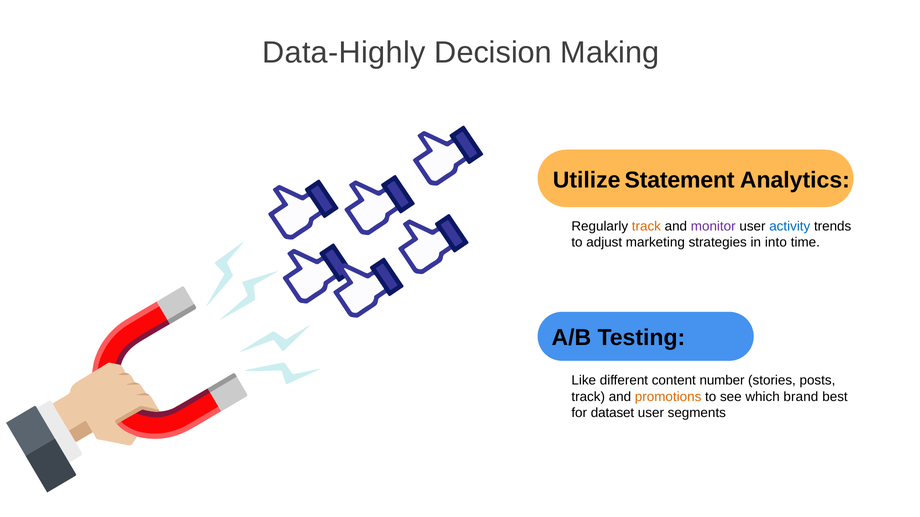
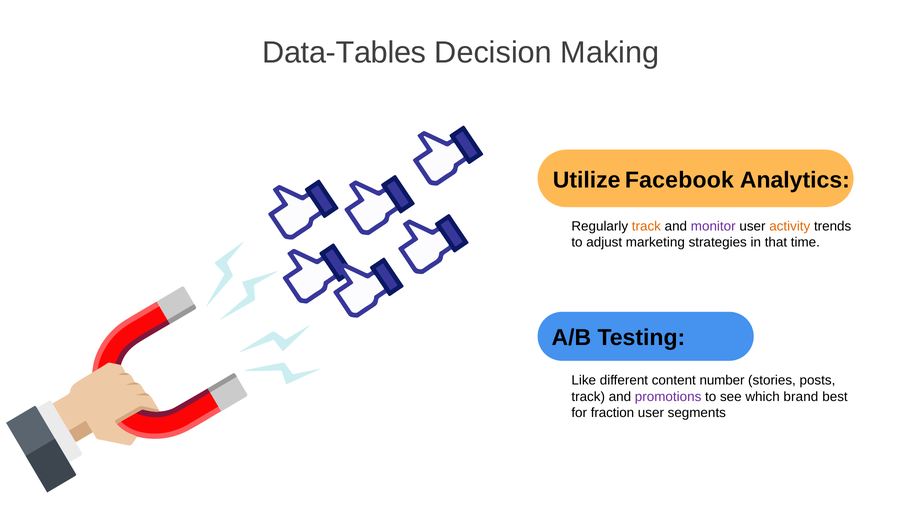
Data-Highly: Data-Highly -> Data-Tables
Statement: Statement -> Facebook
activity colour: blue -> orange
into: into -> that
promotions colour: orange -> purple
dataset: dataset -> fraction
